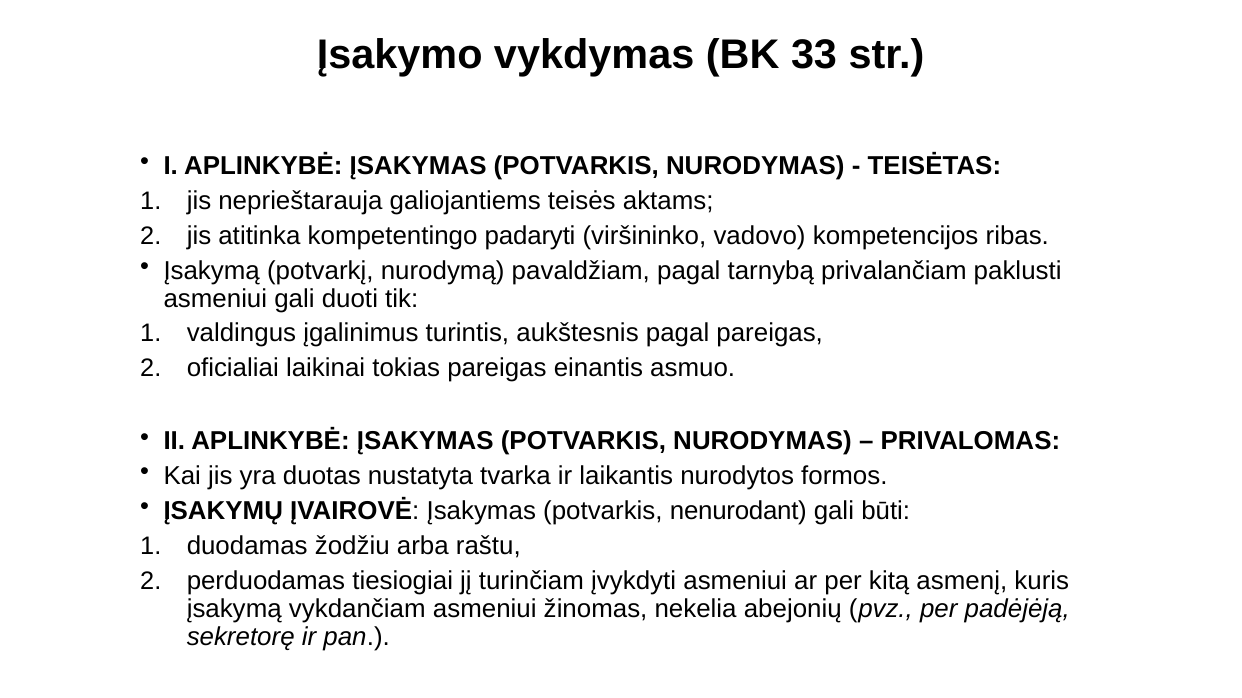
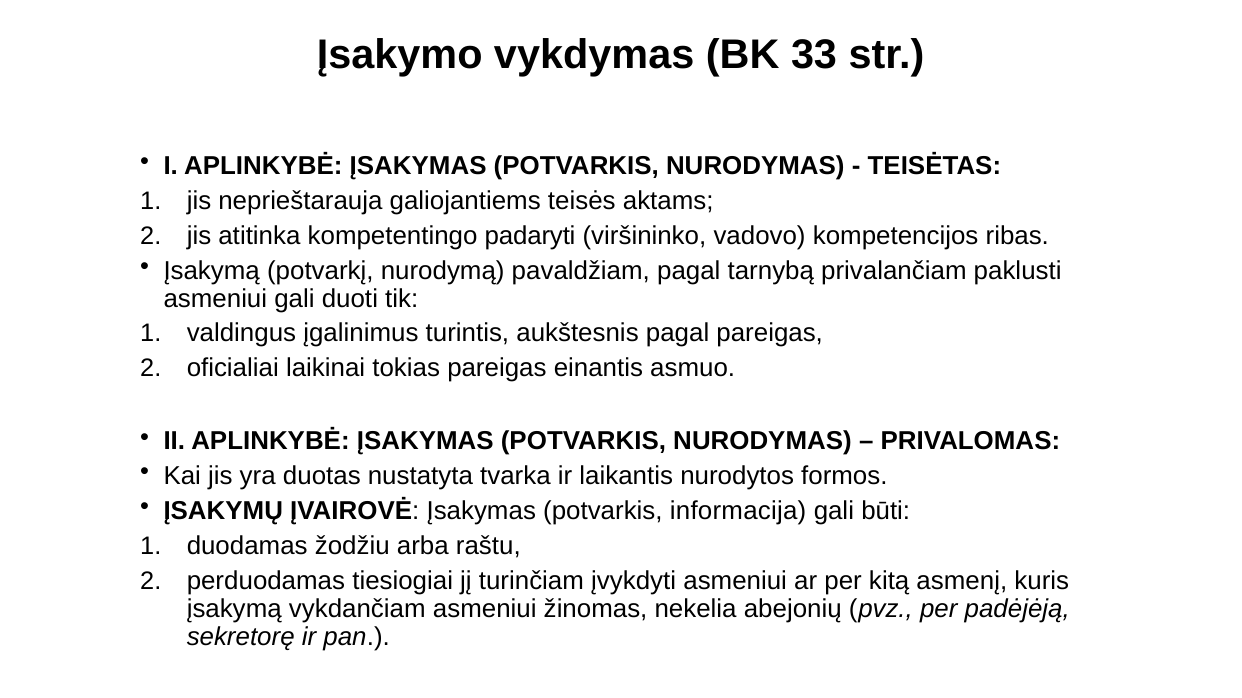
nenurodant: nenurodant -> informacija
